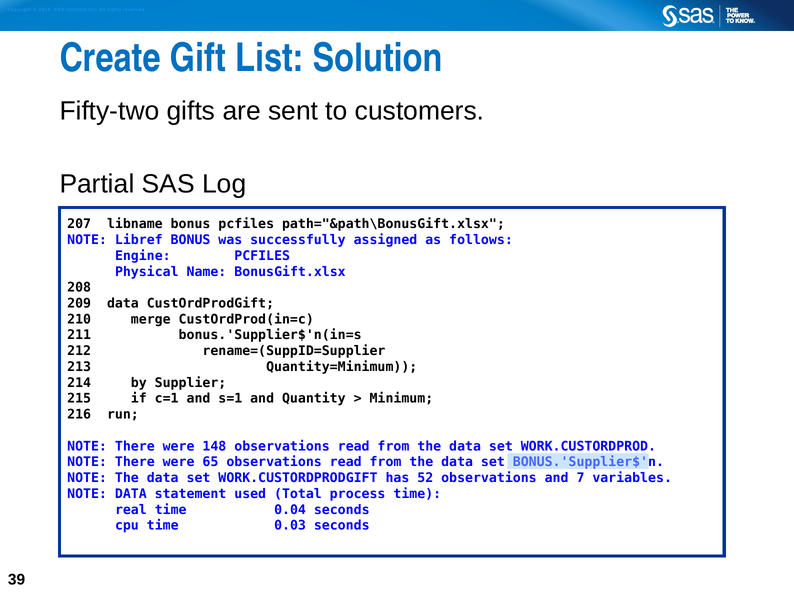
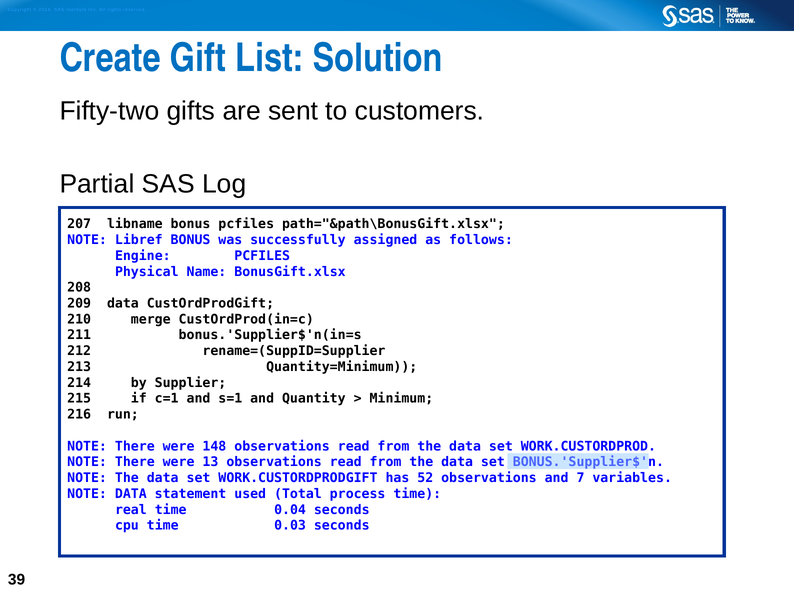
65: 65 -> 13
